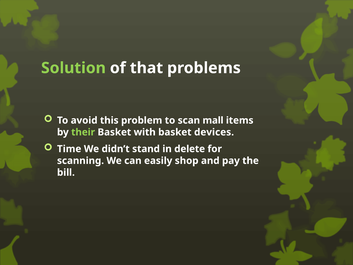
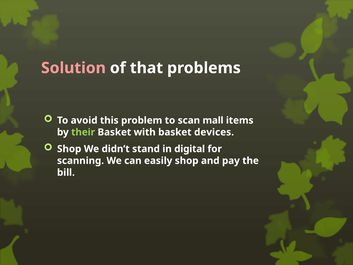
Solution colour: light green -> pink
Time at (69, 149): Time -> Shop
delete: delete -> digital
